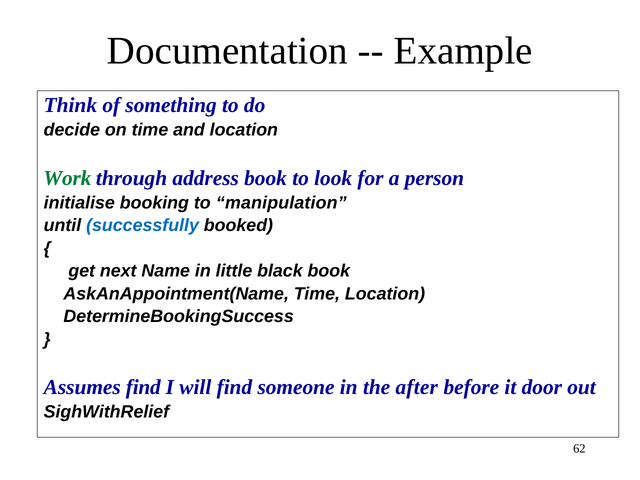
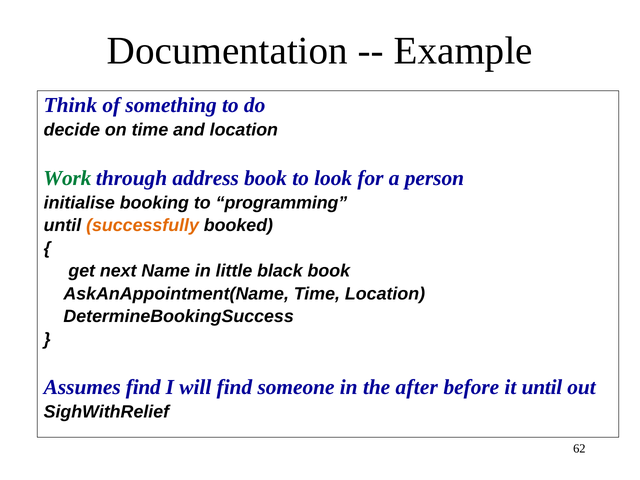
manipulation: manipulation -> programming
successfully colour: blue -> orange
it door: door -> until
